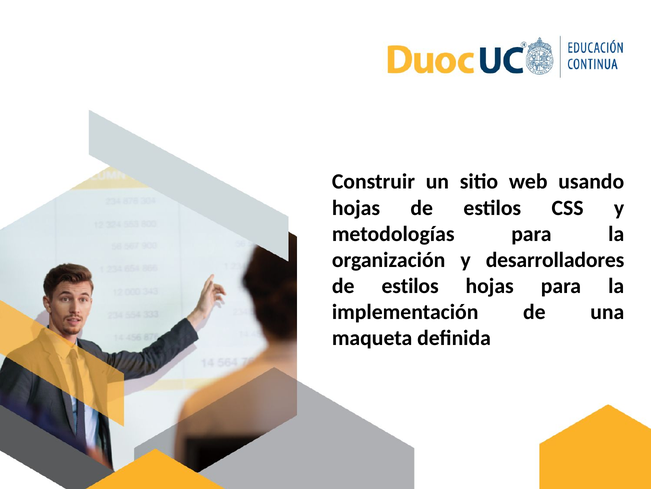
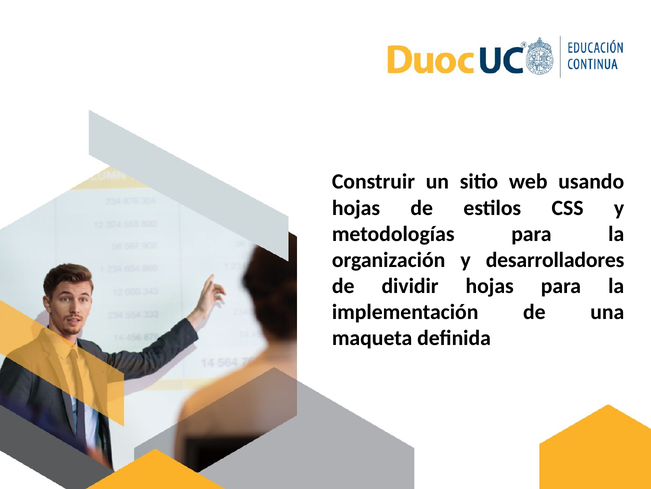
estilos at (410, 286): estilos -> dividir
